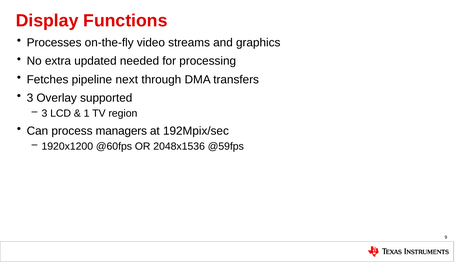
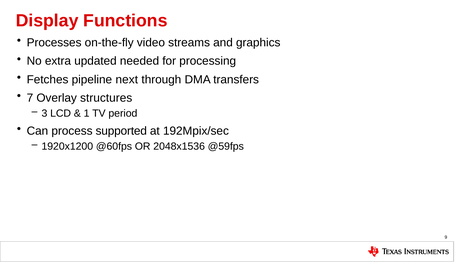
3 at (30, 98): 3 -> 7
supported: supported -> structures
region: region -> period
managers: managers -> supported
